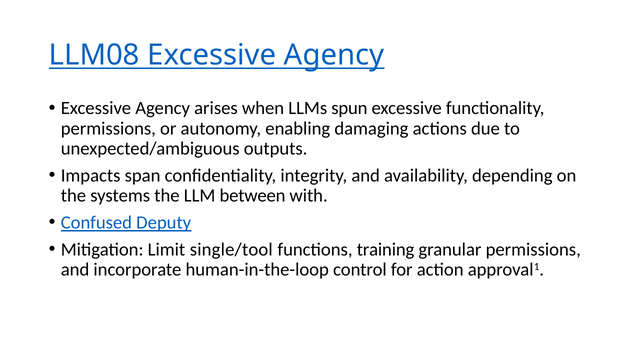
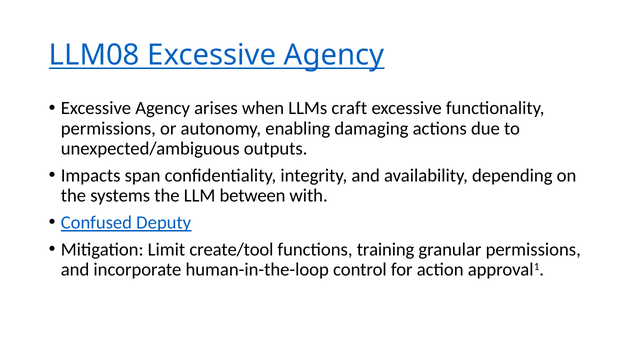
spun: spun -> craft
single/tool: single/tool -> create/tool
